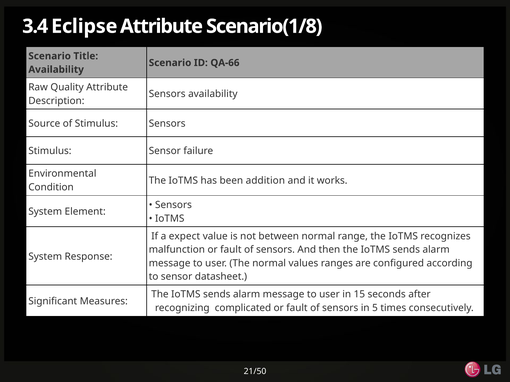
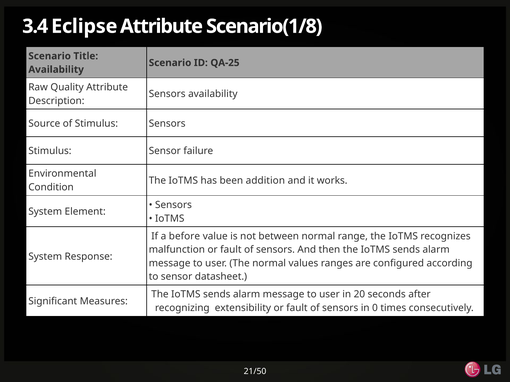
QA-66: QA-66 -> QA-25
expect: expect -> before
15: 15 -> 20
complicated: complicated -> extensibility
5: 5 -> 0
